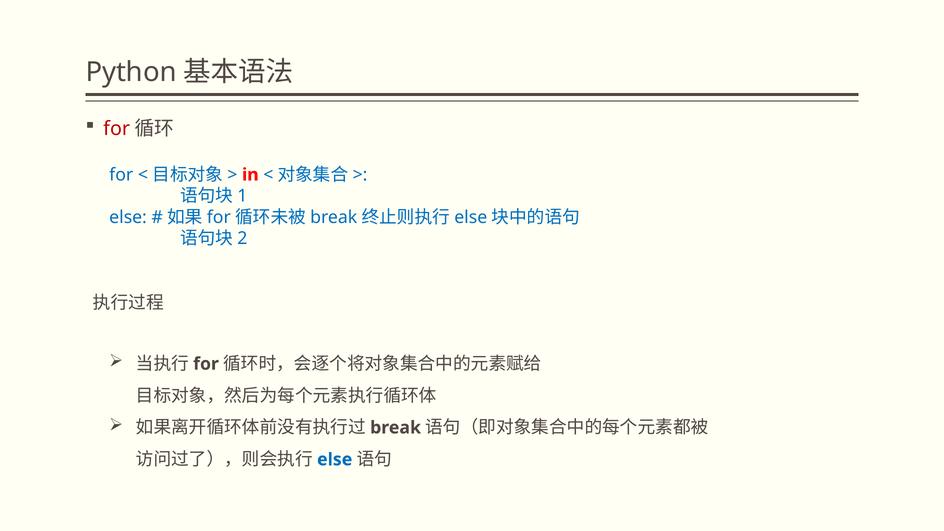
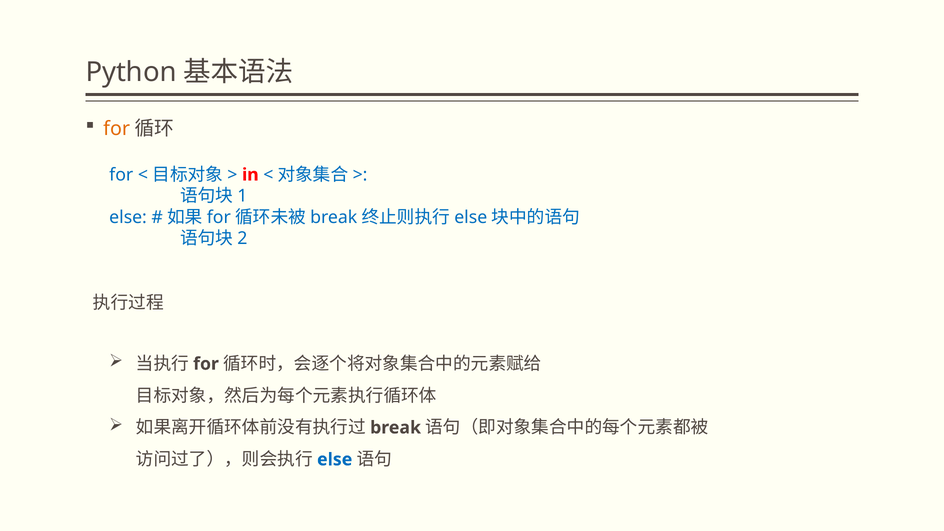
for at (117, 129) colour: red -> orange
